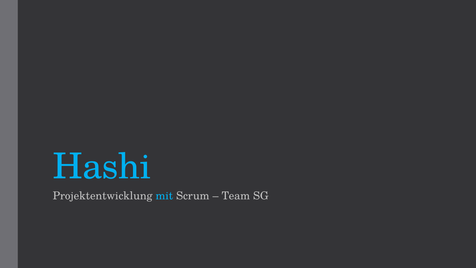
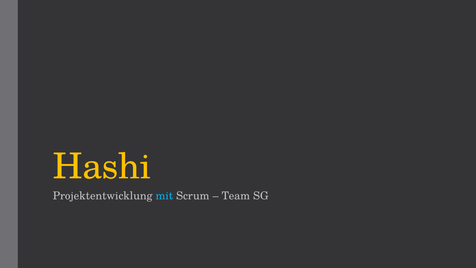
Hashi colour: light blue -> yellow
